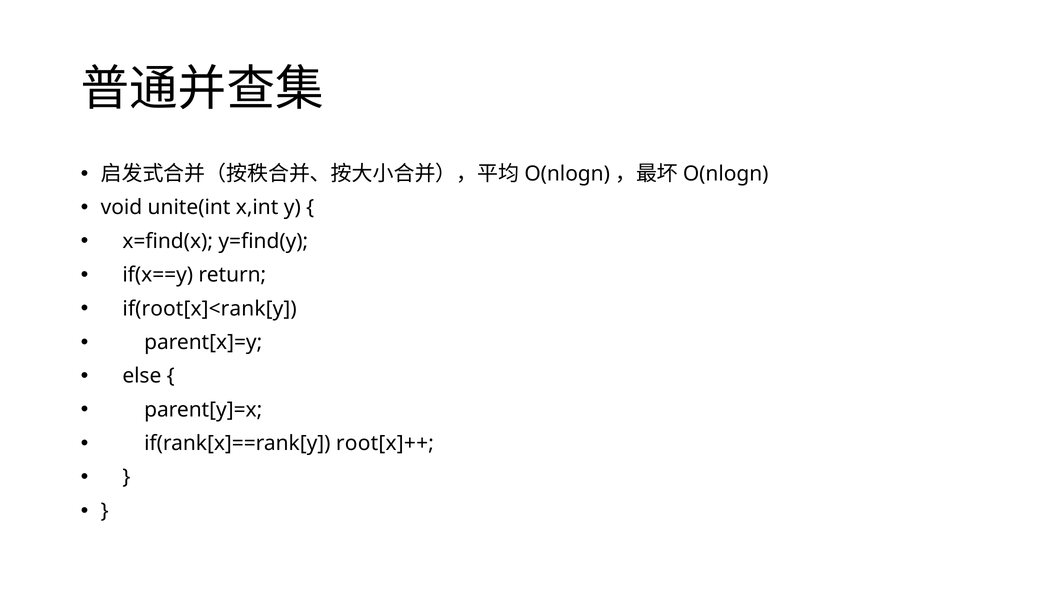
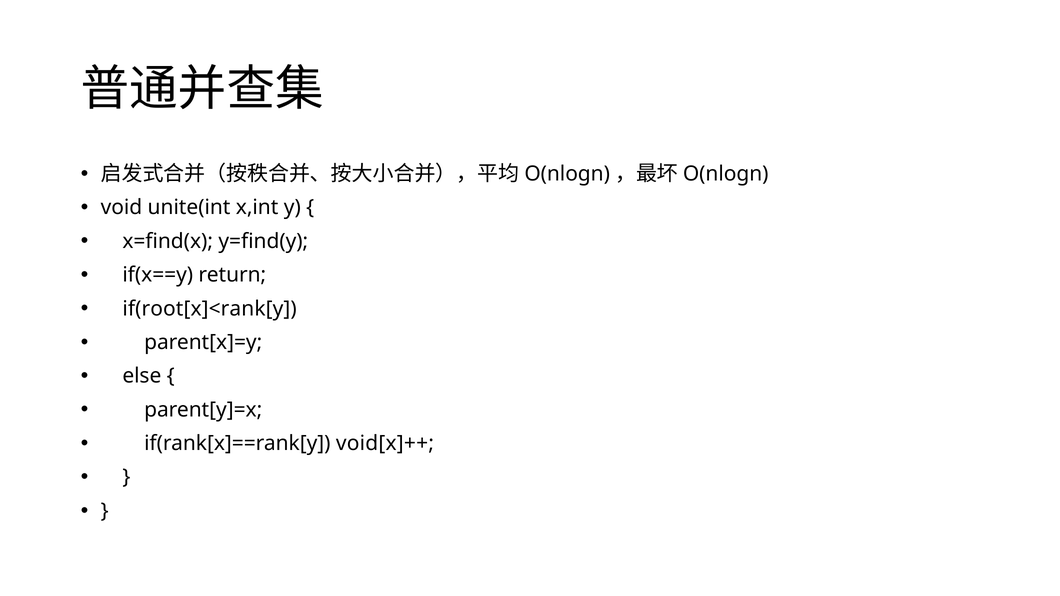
root[x]++: root[x]++ -> void[x]++
